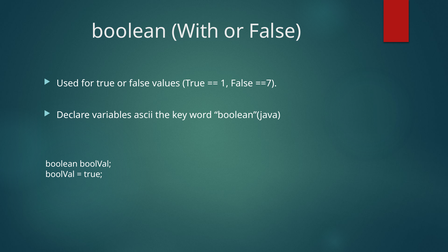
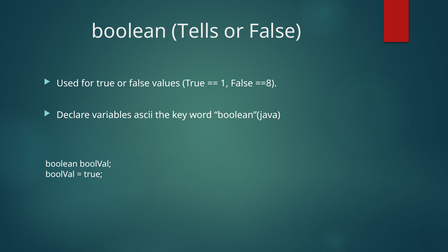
With: With -> Tells
==7: ==7 -> ==8
